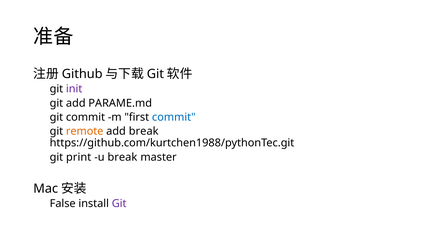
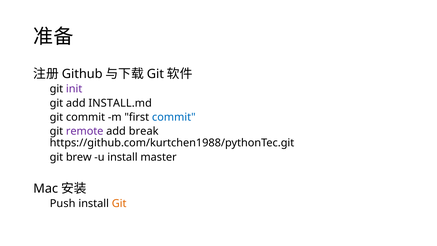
PARAME.md: PARAME.md -> INSTALL.md
remote colour: orange -> purple
print: print -> brew
u break: break -> install
False: False -> Push
Git at (119, 203) colour: purple -> orange
